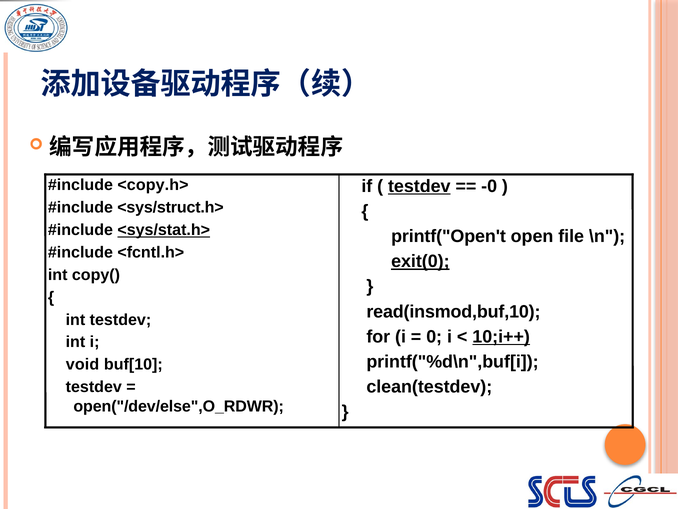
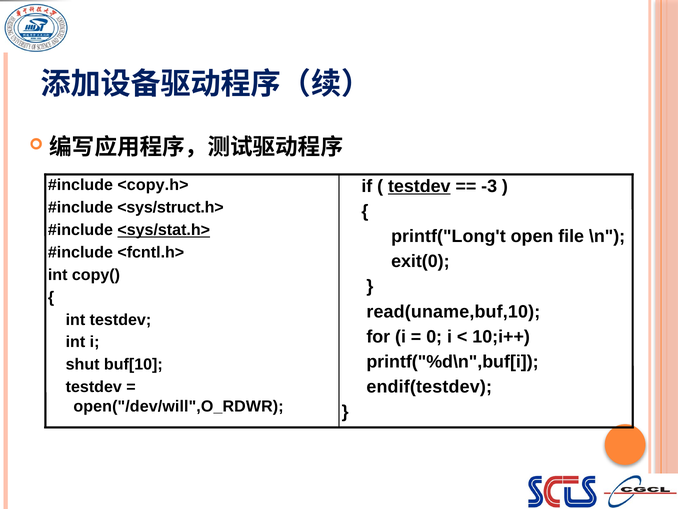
-0: -0 -> -3
printf("Open't: printf("Open't -> printf("Long't
exit(0 underline: present -> none
read(insmod,buf,10: read(insmod,buf,10 -> read(uname,buf,10
10;i++ underline: present -> none
void: void -> shut
clean(testdev: clean(testdev -> endif(testdev
open("/dev/else",O_RDWR: open("/dev/else",O_RDWR -> open("/dev/will",O_RDWR
